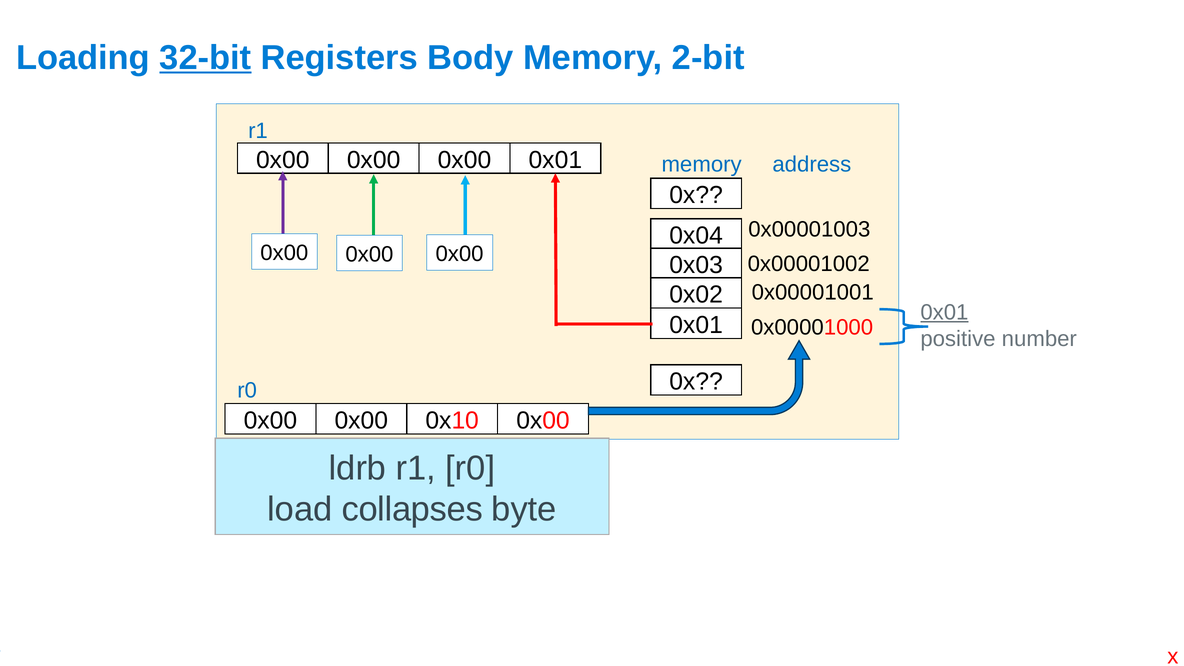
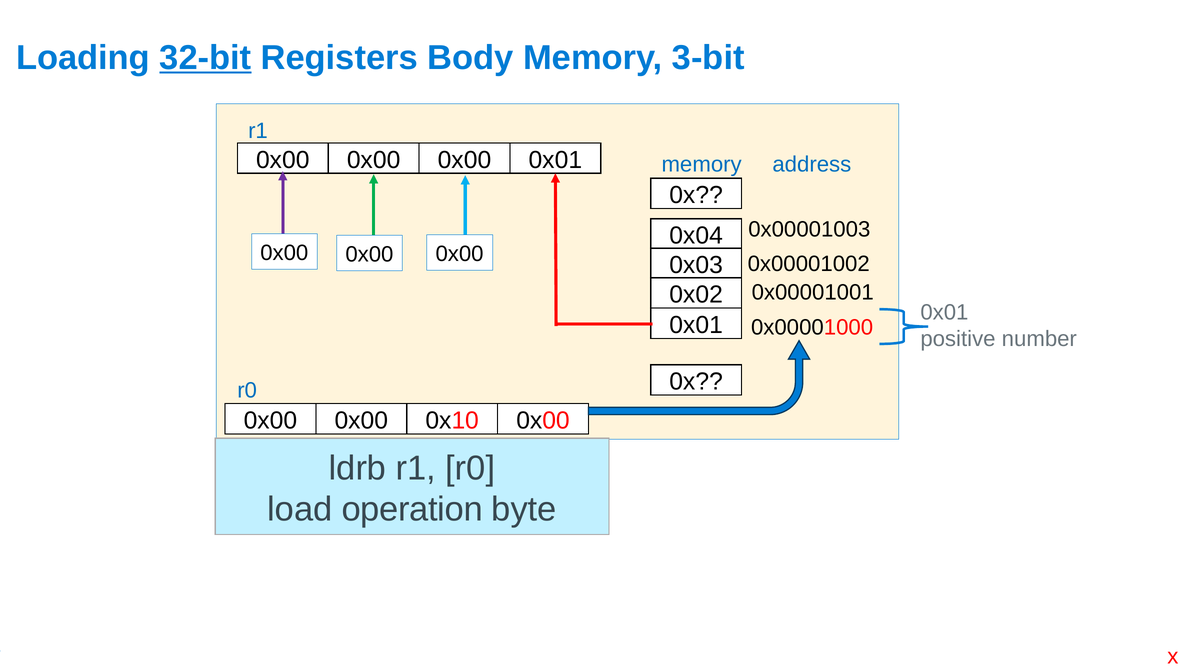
2-bit: 2-bit -> 3-bit
0x01 at (944, 312) underline: present -> none
collapses: collapses -> operation
